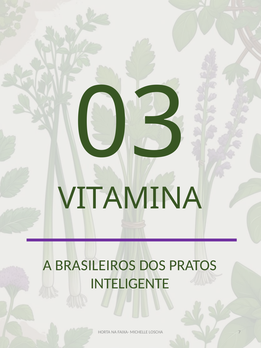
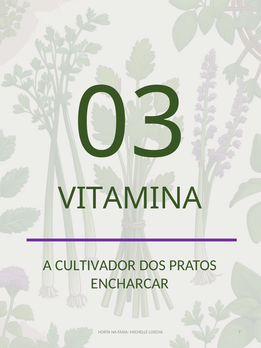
BRASILEIROS: BRASILEIROS -> CULTIVADOR
INTELIGENTE: INTELIGENTE -> ENCHARCAR
